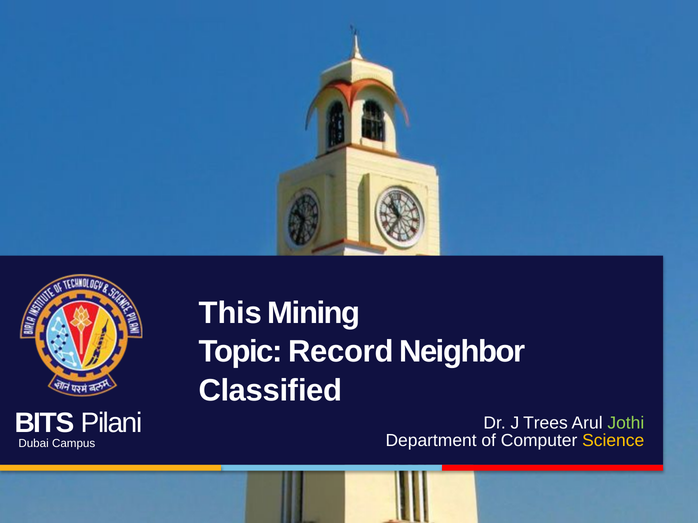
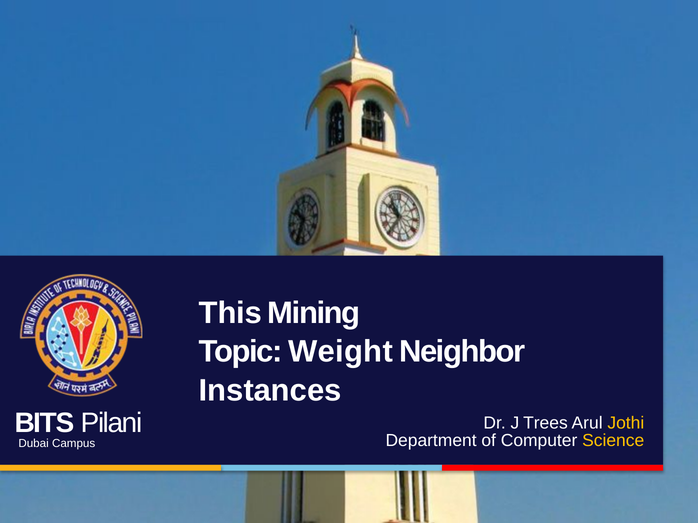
Record: Record -> Weight
Classified: Classified -> Instances
Jothi colour: light green -> yellow
